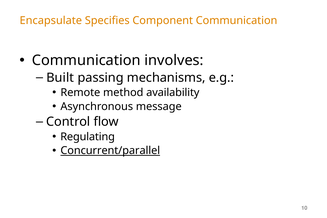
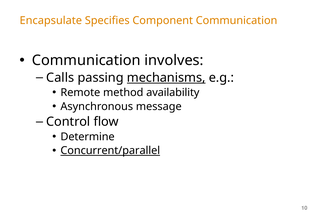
Built: Built -> Calls
mechanisms underline: none -> present
Regulating: Regulating -> Determine
